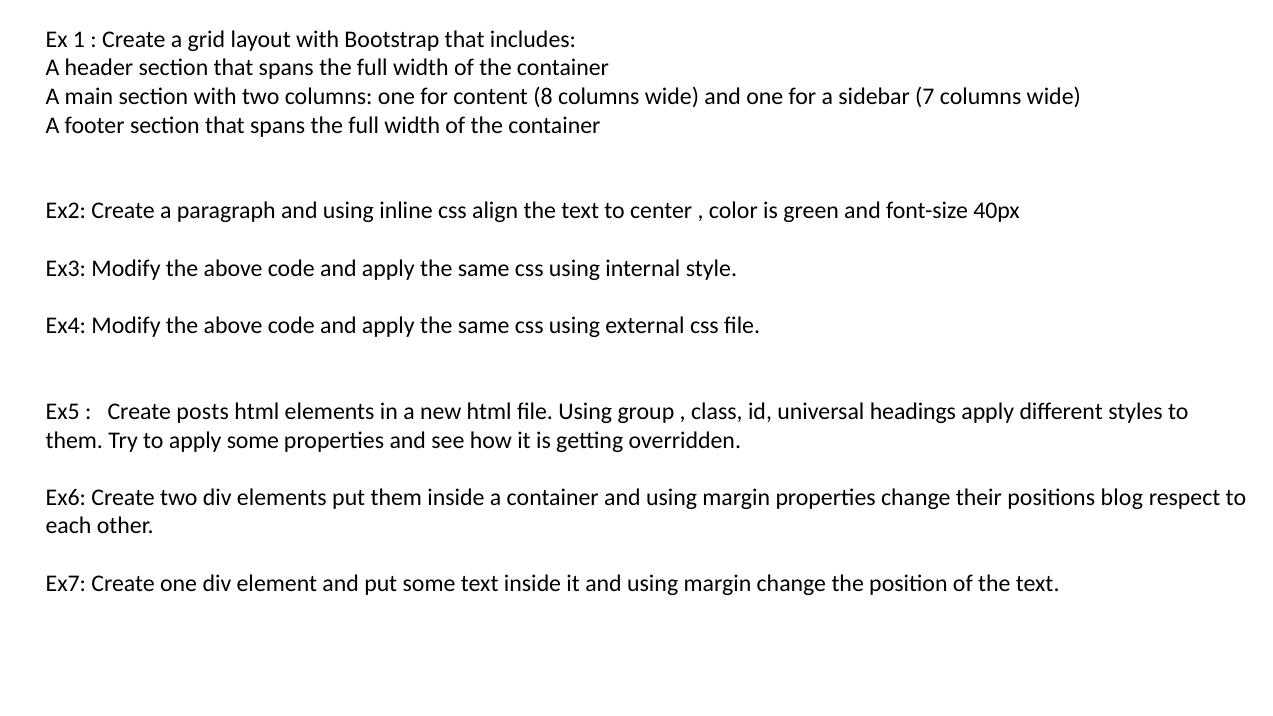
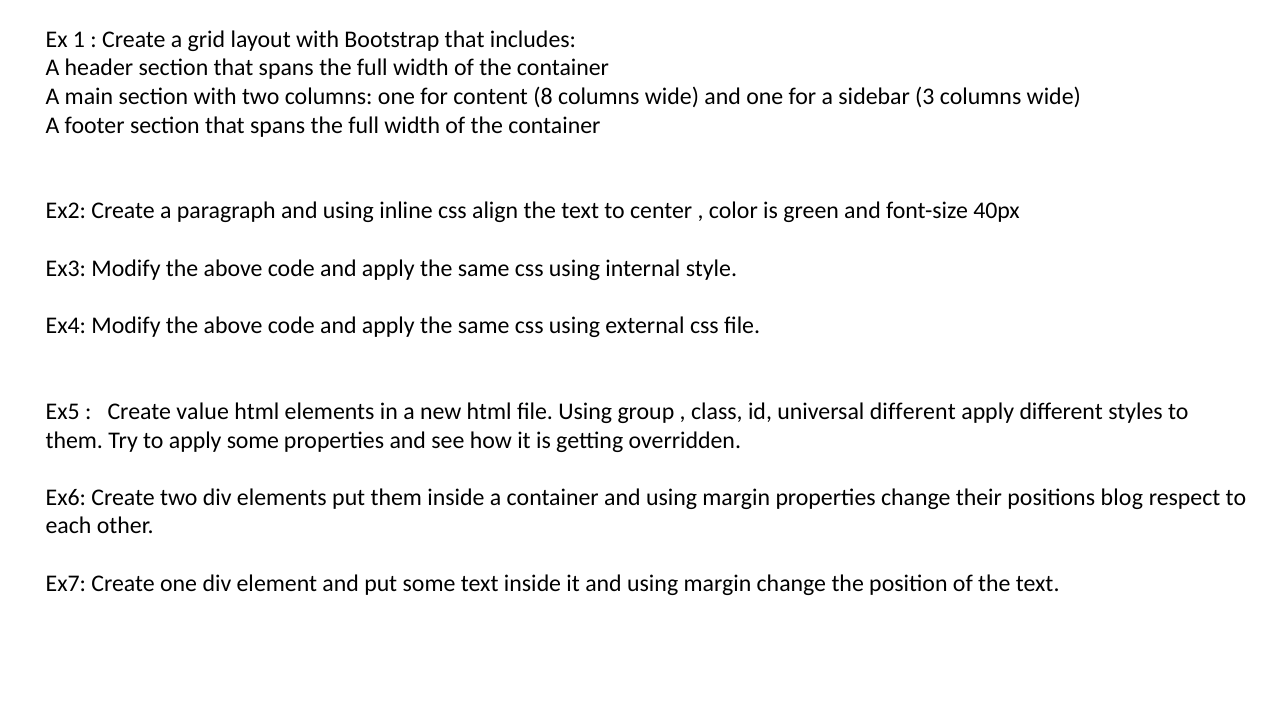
7: 7 -> 3
posts: posts -> value
universal headings: headings -> different
